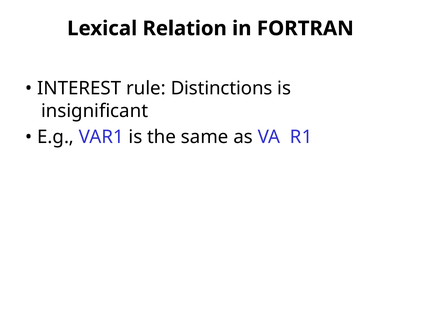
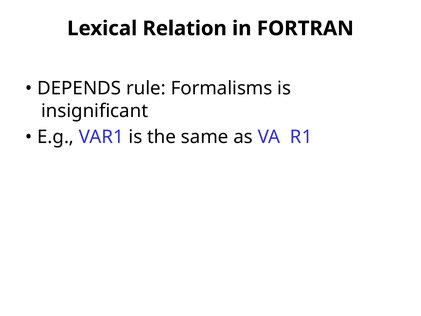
INTEREST: INTEREST -> DEPENDS
Distinctions: Distinctions -> Formalisms
